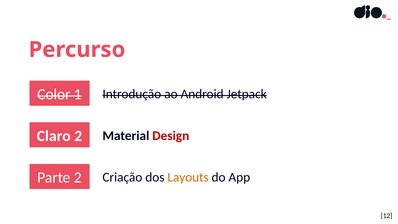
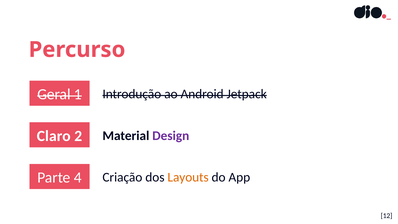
Color: Color -> Geral
Design colour: red -> purple
Parte 2: 2 -> 4
